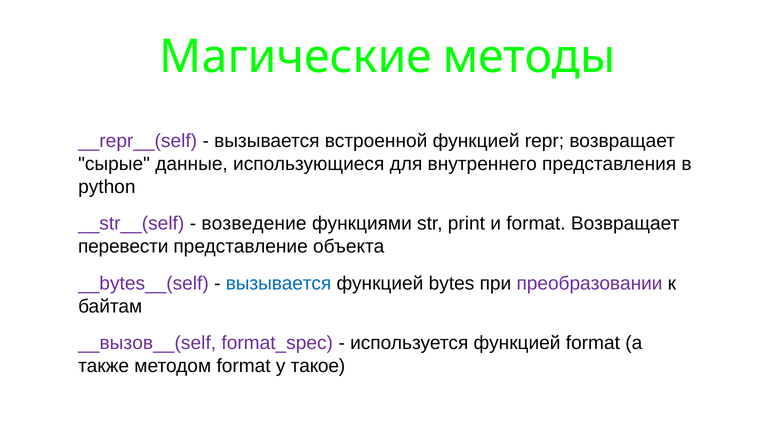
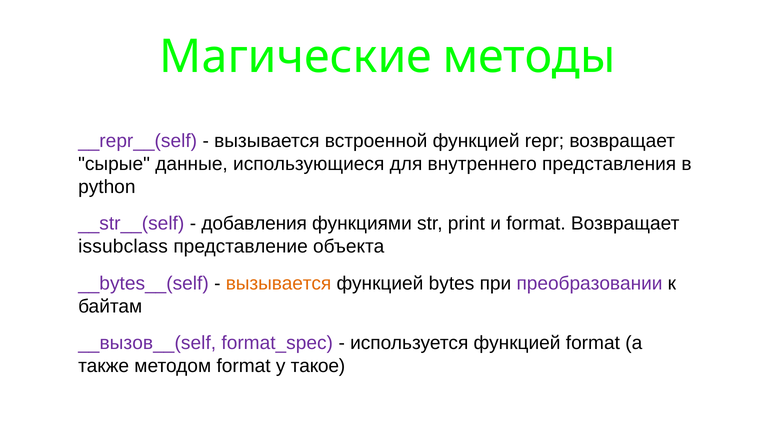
возведение: возведение -> добавления
перевести: перевести -> issubclass
вызывается at (279, 283) colour: blue -> orange
